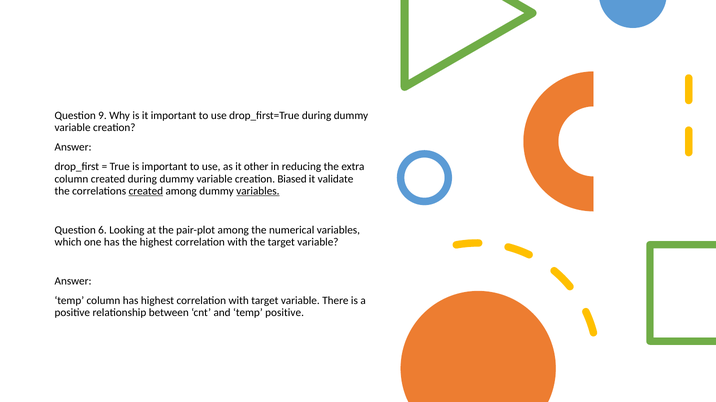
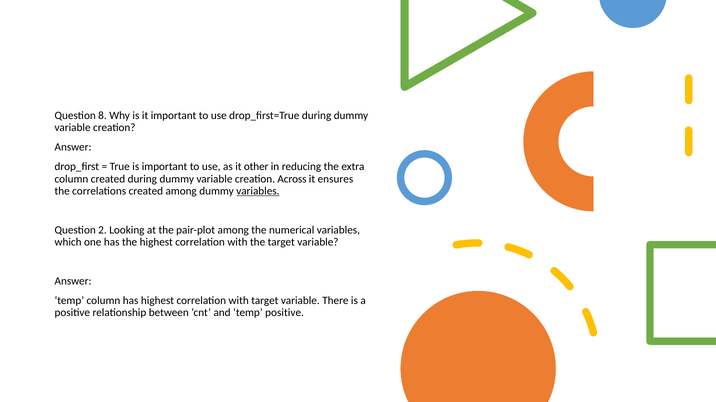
9: 9 -> 8
Biased: Biased -> Across
validate: validate -> ensures
created at (146, 191) underline: present -> none
6: 6 -> 2
